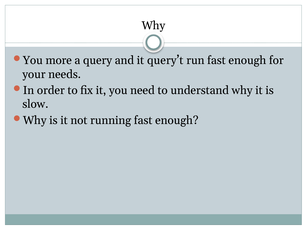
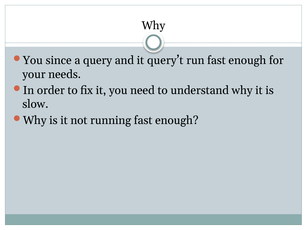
more: more -> since
